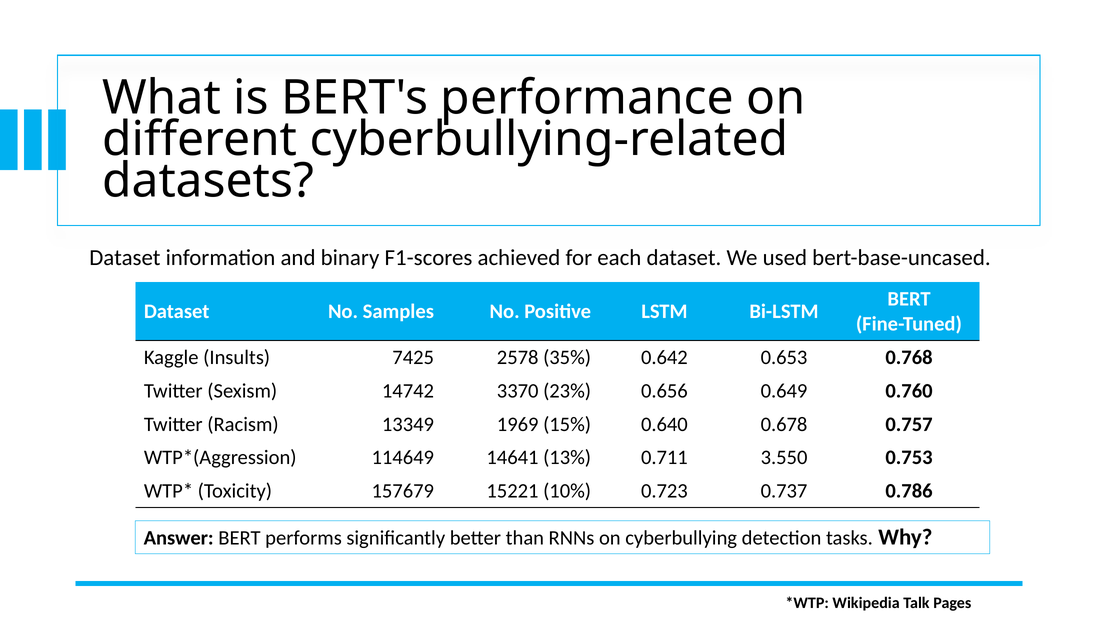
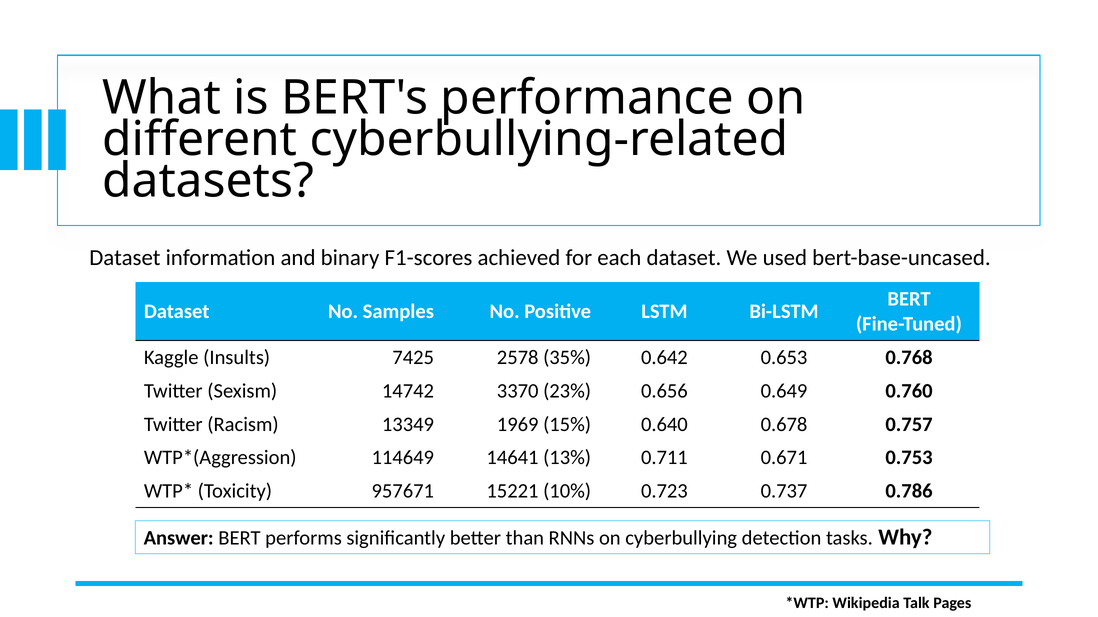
3.550: 3.550 -> 0.671
157679: 157679 -> 957671
